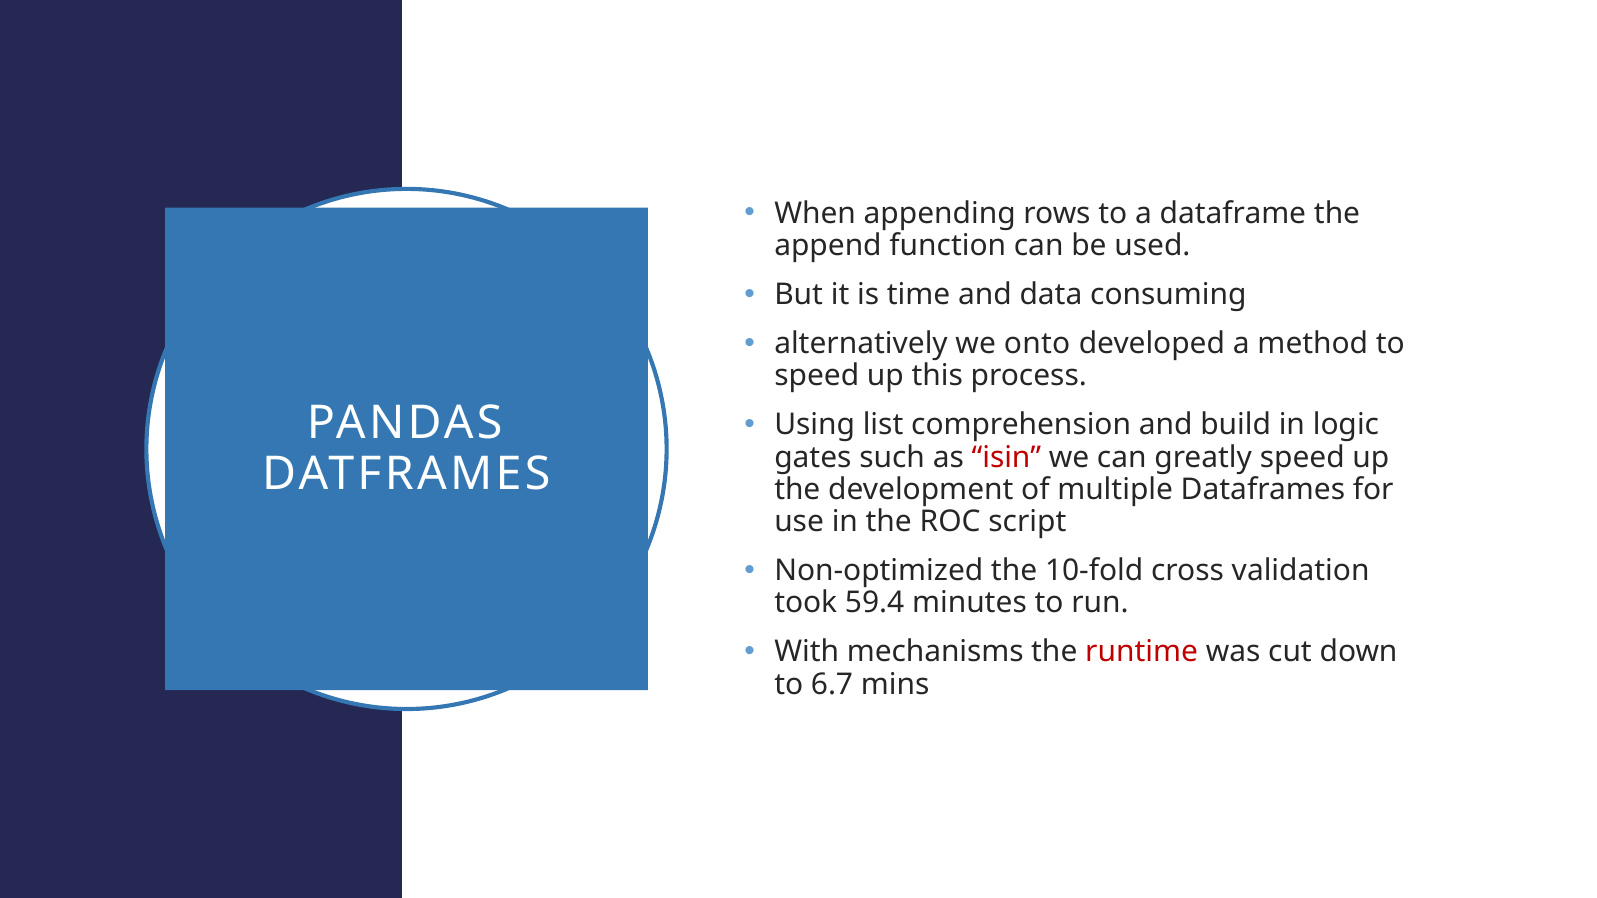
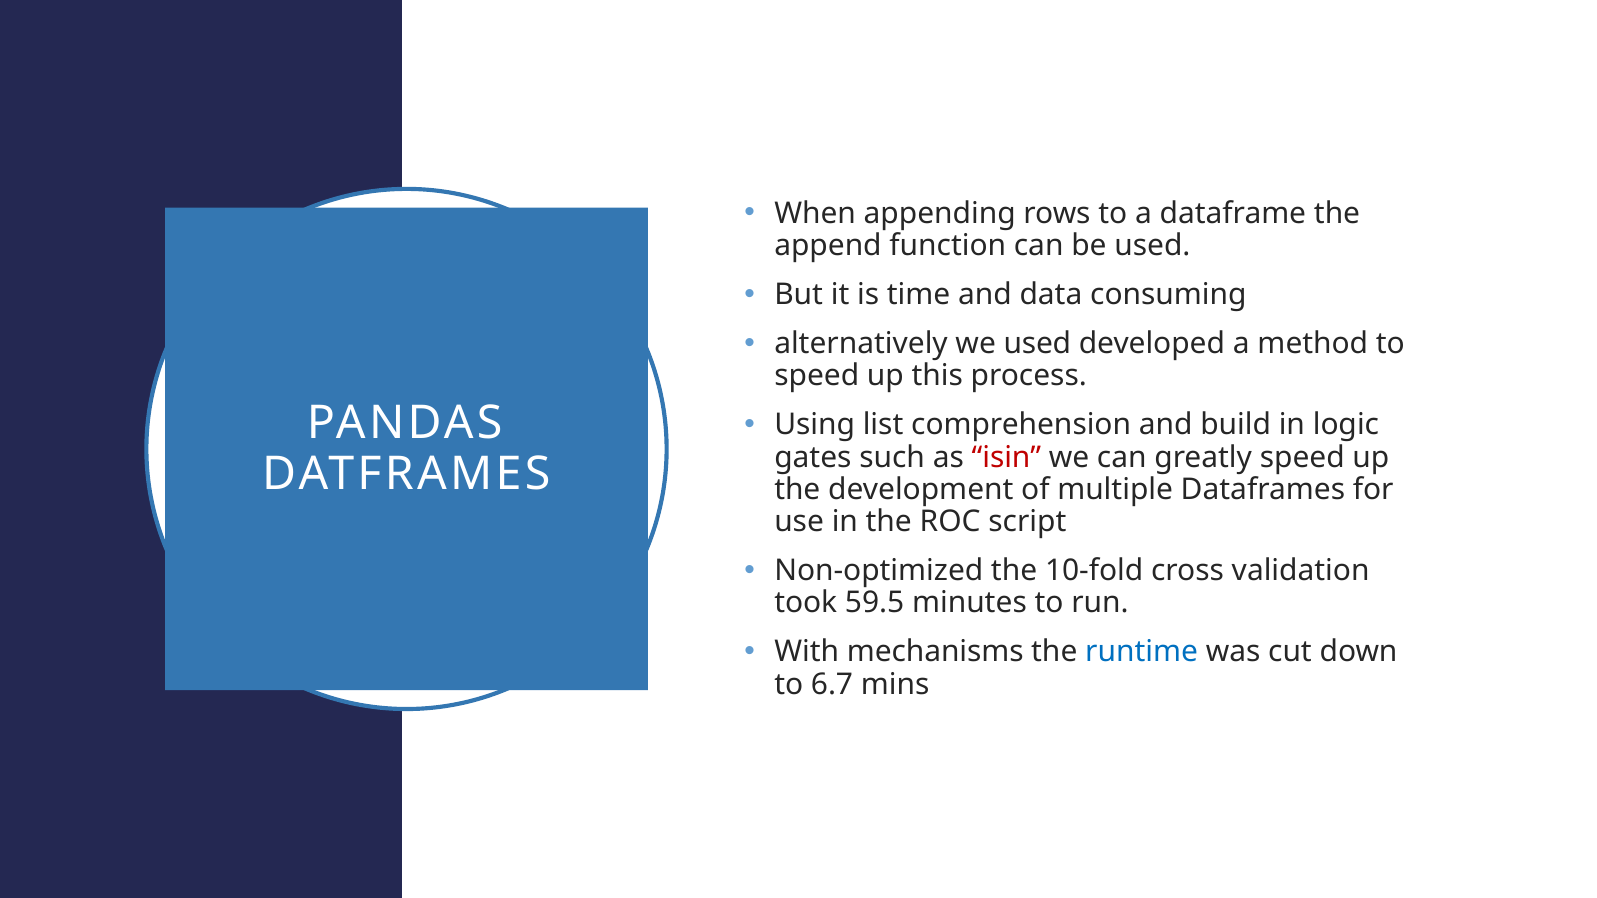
we onto: onto -> used
59.4: 59.4 -> 59.5
runtime colour: red -> blue
